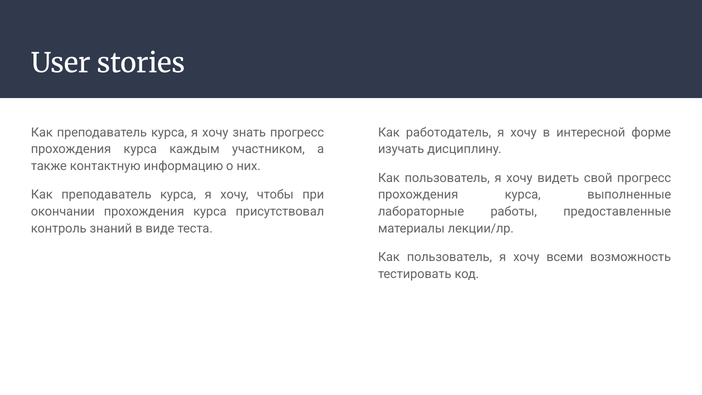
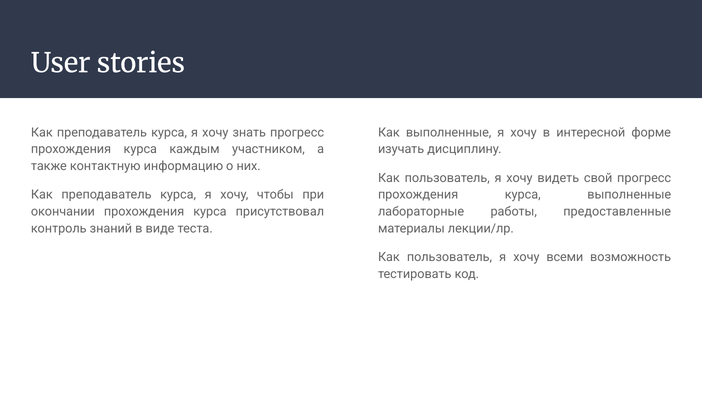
Как работодатель: работодатель -> выполненные
